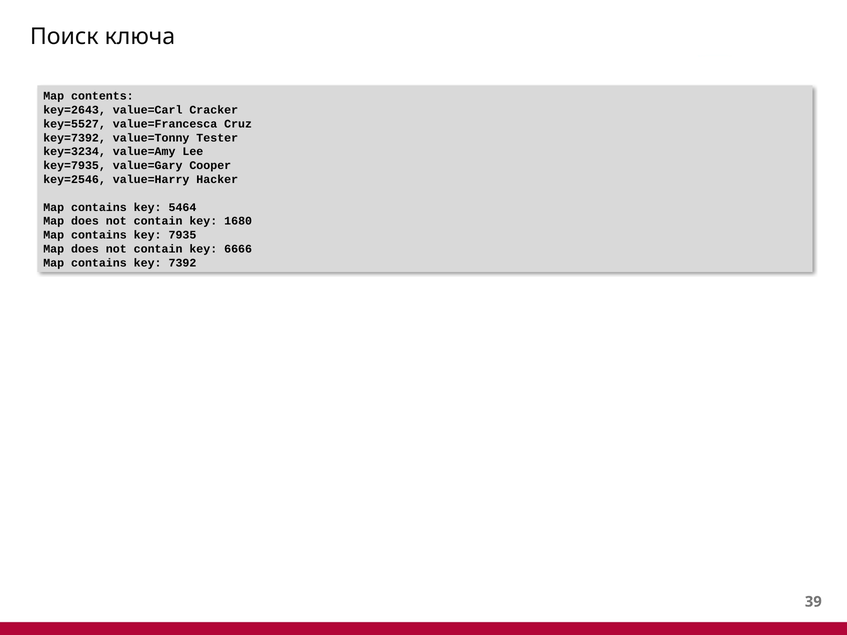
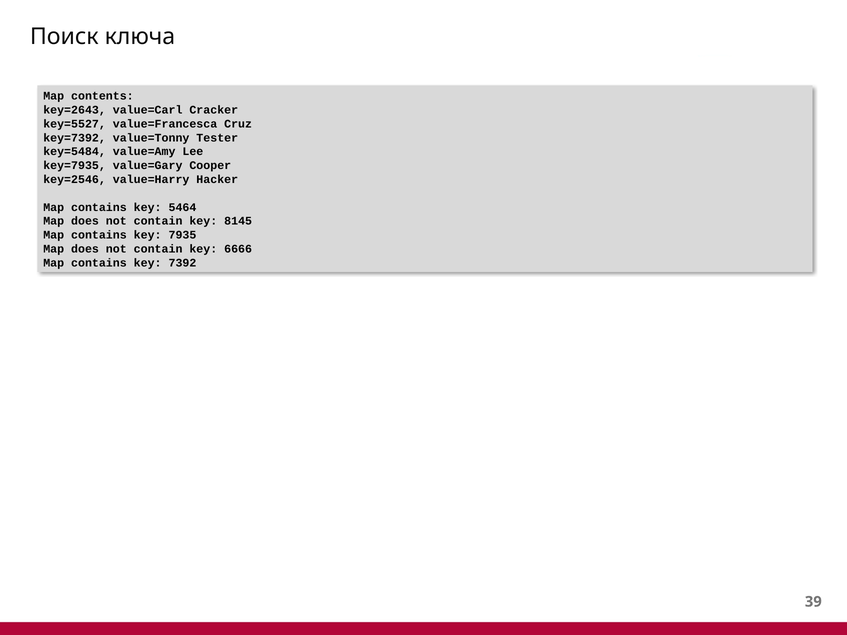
key=3234: key=3234 -> key=5484
1680: 1680 -> 8145
